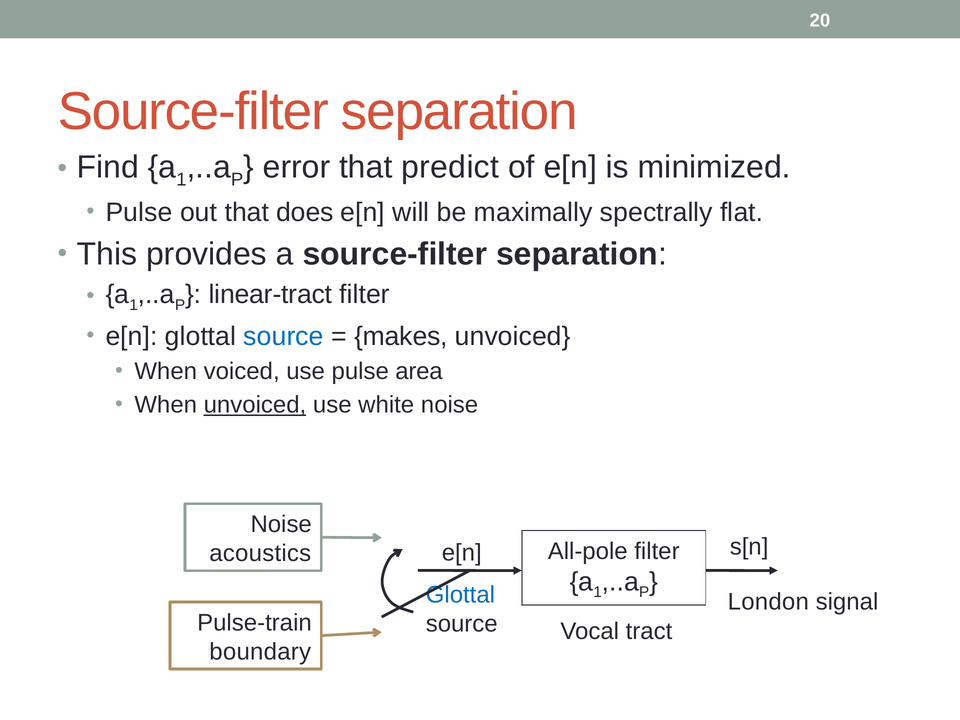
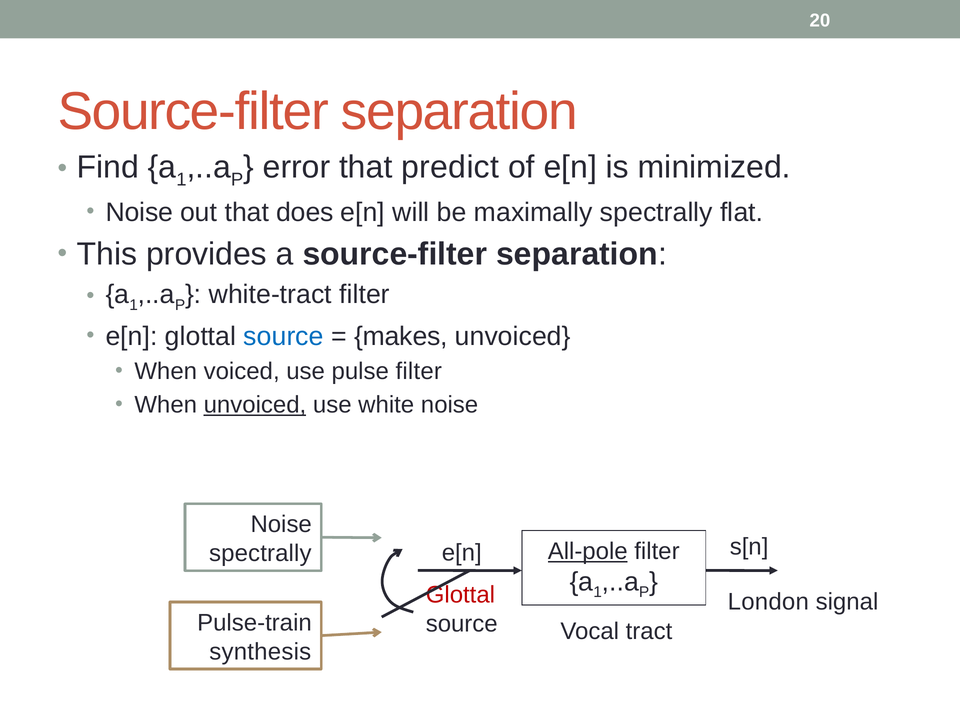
Pulse at (139, 212): Pulse -> Noise
linear-tract: linear-tract -> white-tract
pulse area: area -> filter
All-pole underline: none -> present
acoustics at (260, 553): acoustics -> spectrally
Glottal at (460, 595) colour: blue -> red
boundary: boundary -> synthesis
